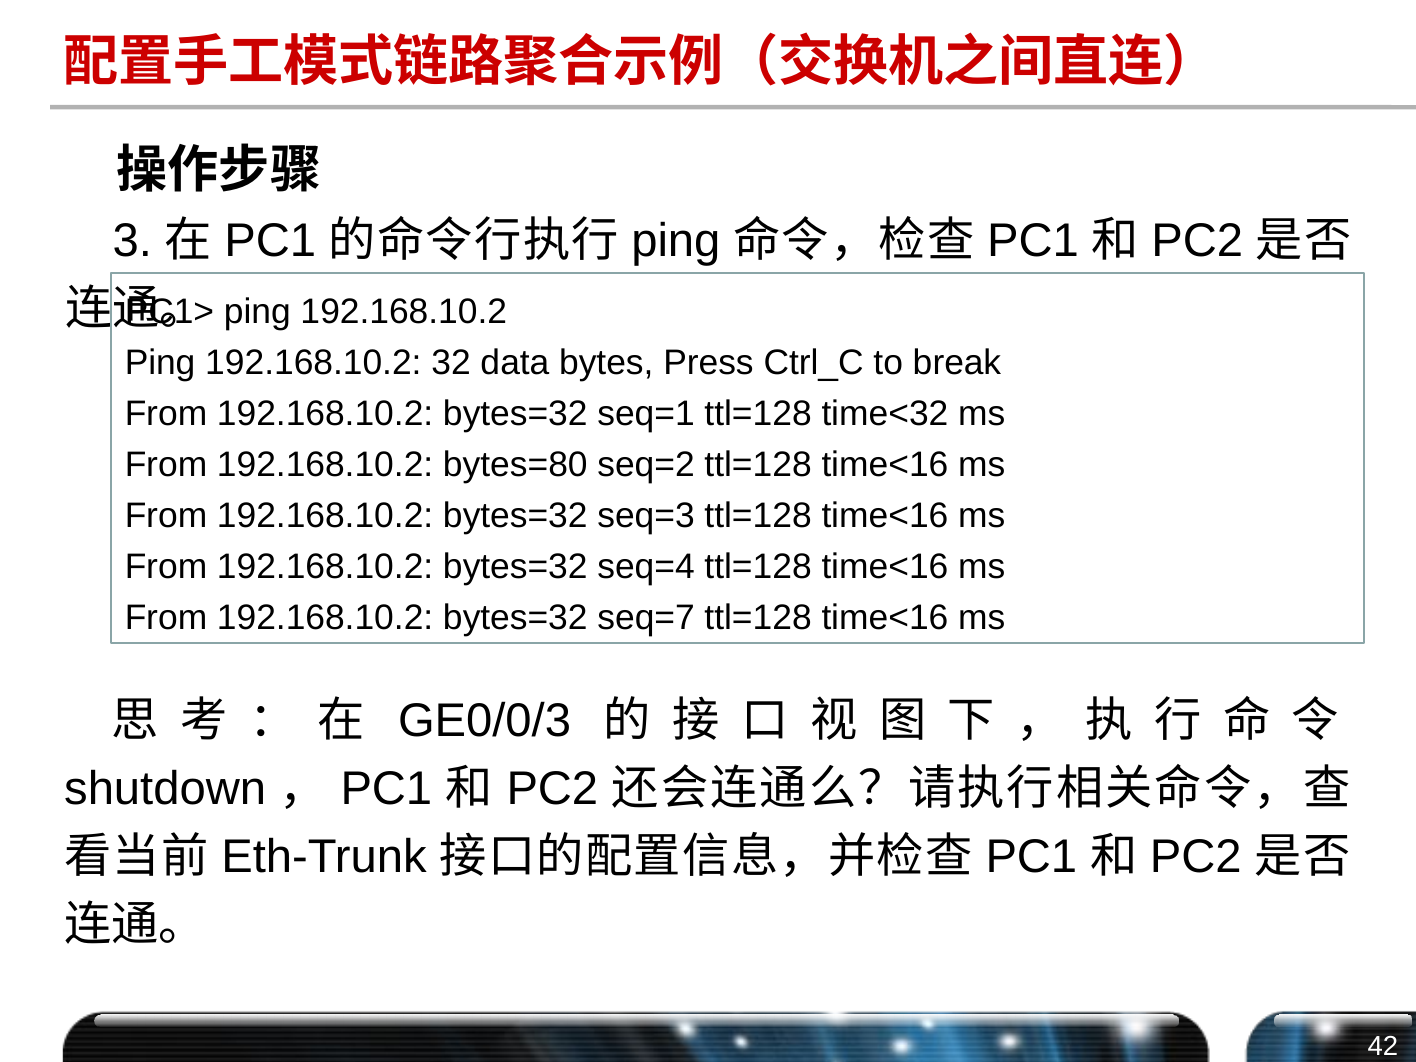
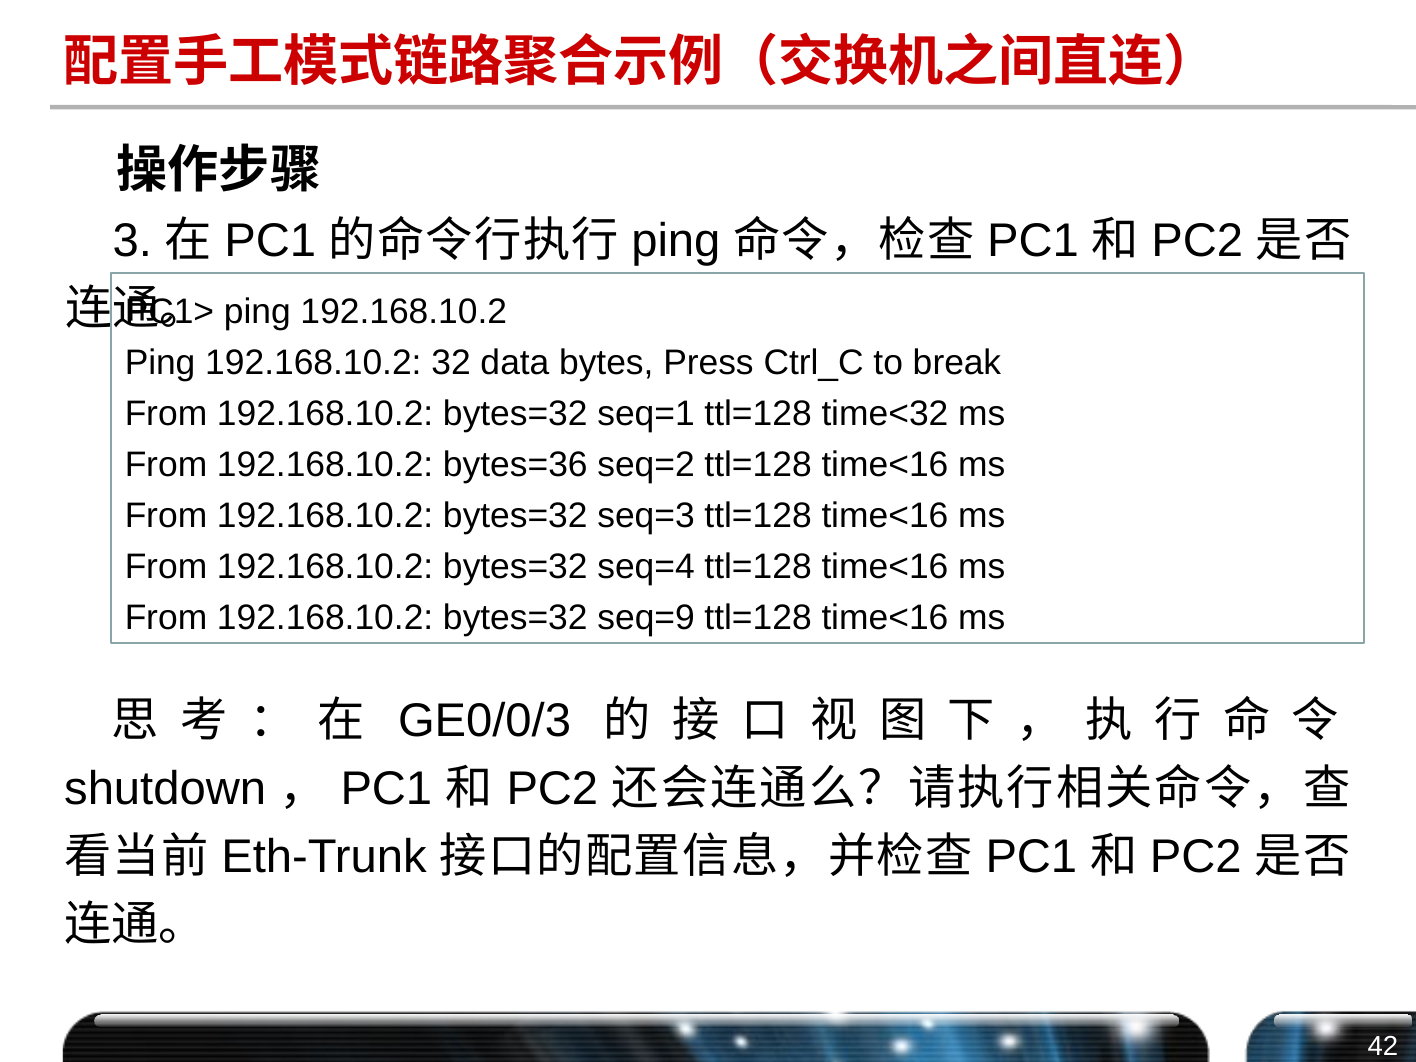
bytes=80: bytes=80 -> bytes=36
seq=7: seq=7 -> seq=9
